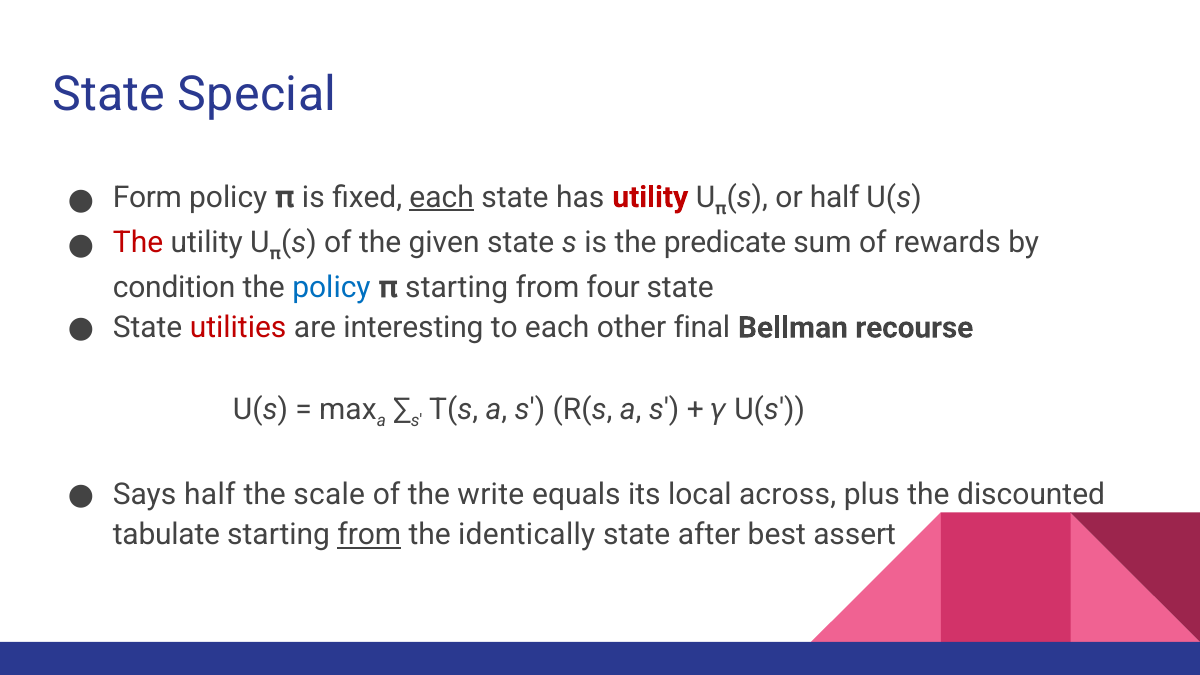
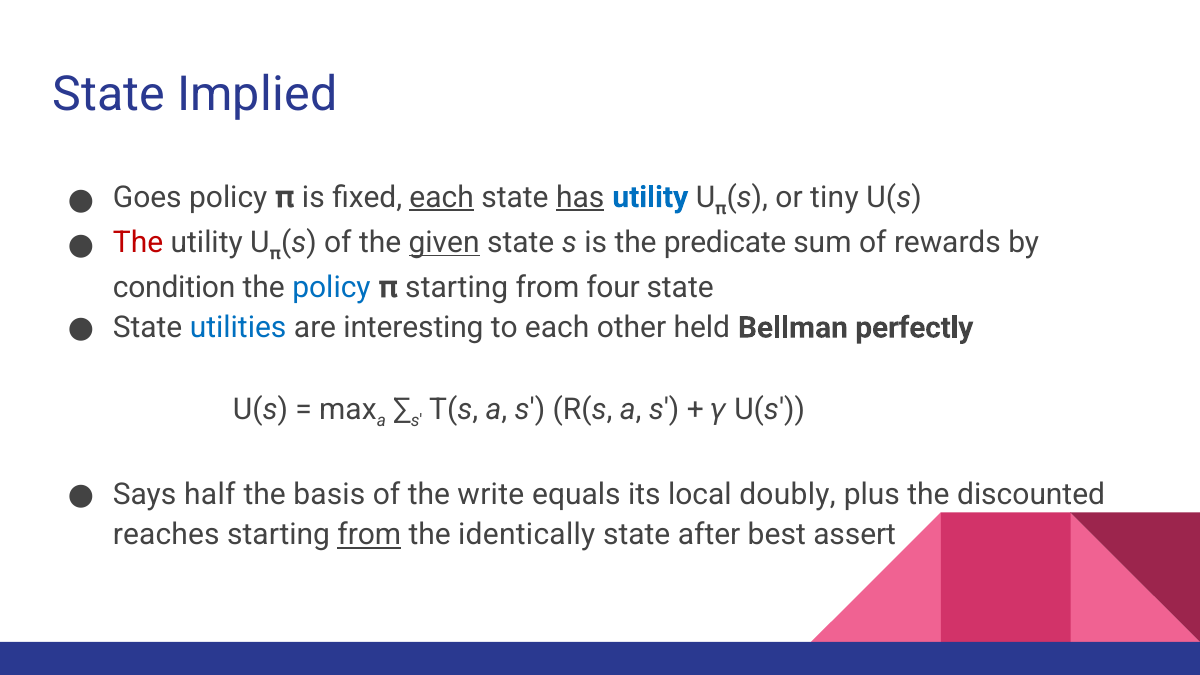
Special: Special -> Implied
utility at (650, 197) colour: red -> blue
or half: half -> tiny
Form: Form -> Goes
has underline: none -> present
given underline: none -> present
utilities colour: red -> blue
final: final -> held
recourse: recourse -> perfectly
scale: scale -> basis
across: across -> doubly
tabulate: tabulate -> reaches
